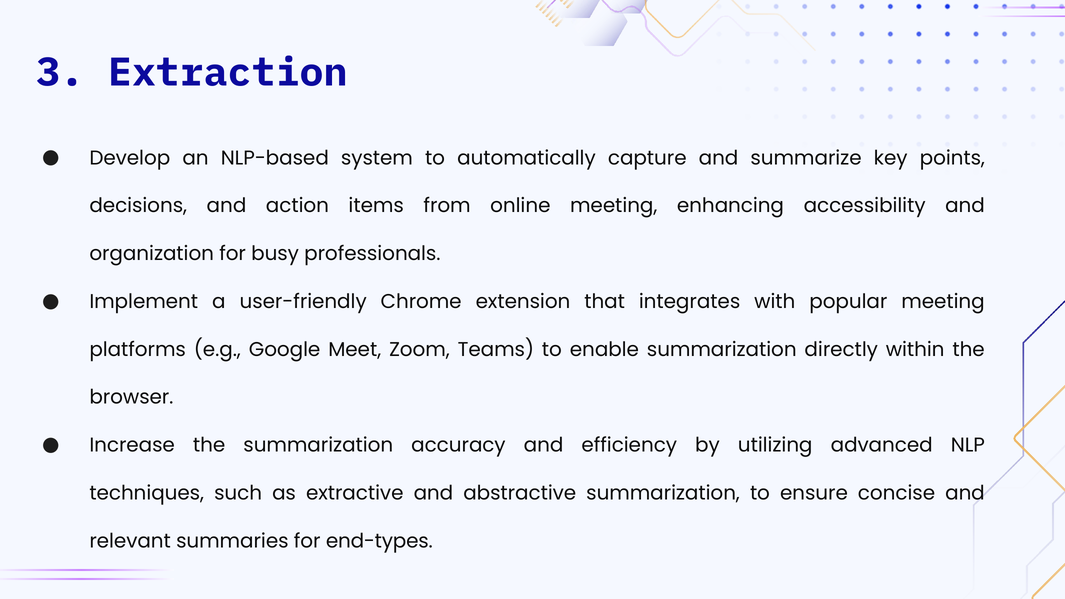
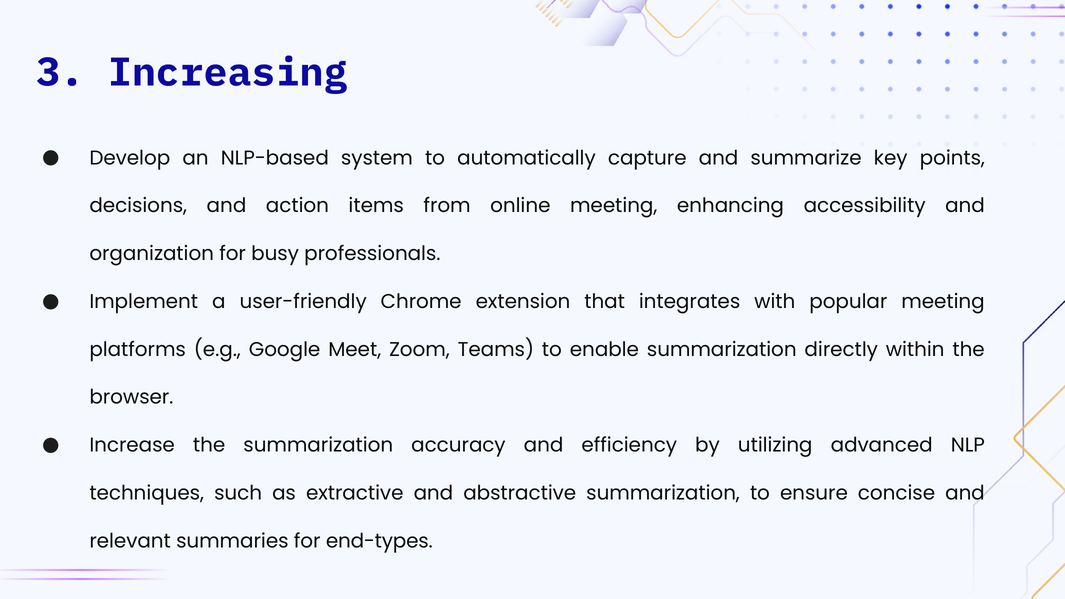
Extraction: Extraction -> Increasing
